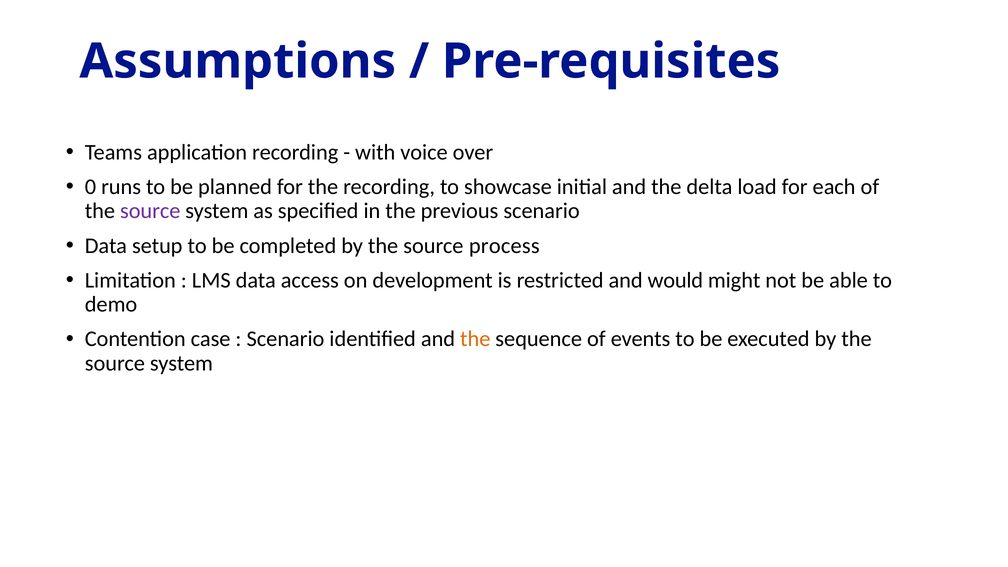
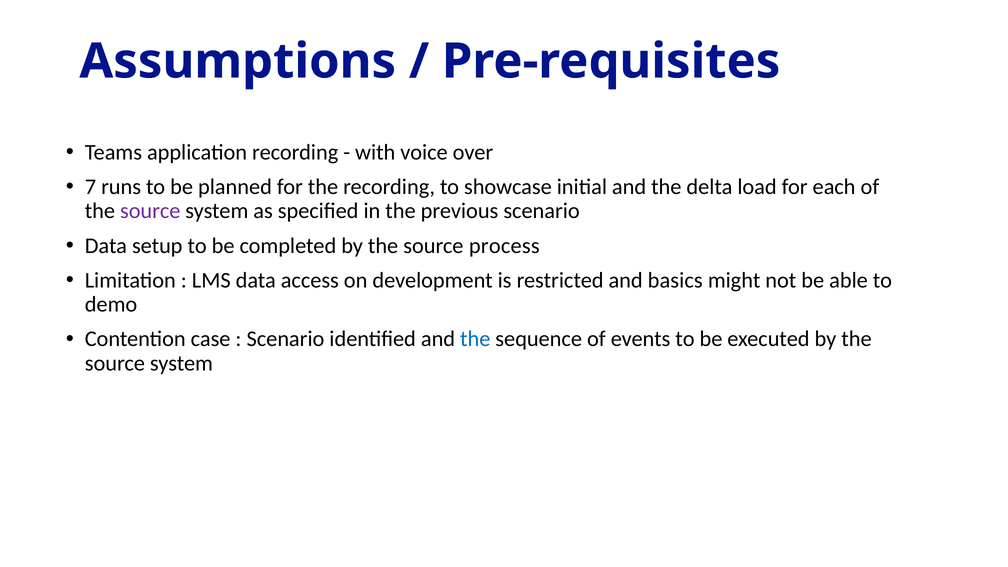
0: 0 -> 7
would: would -> basics
the at (475, 339) colour: orange -> blue
